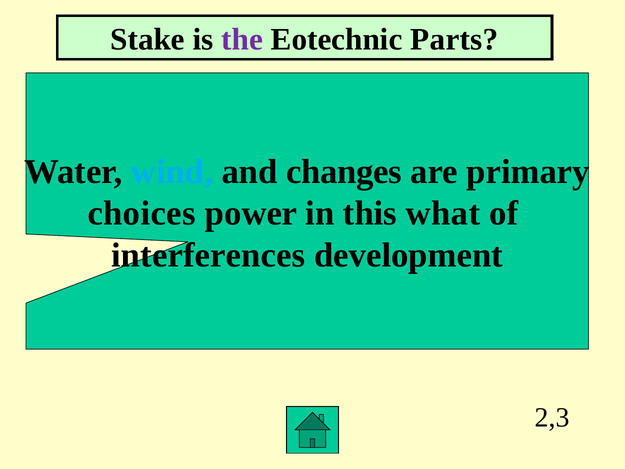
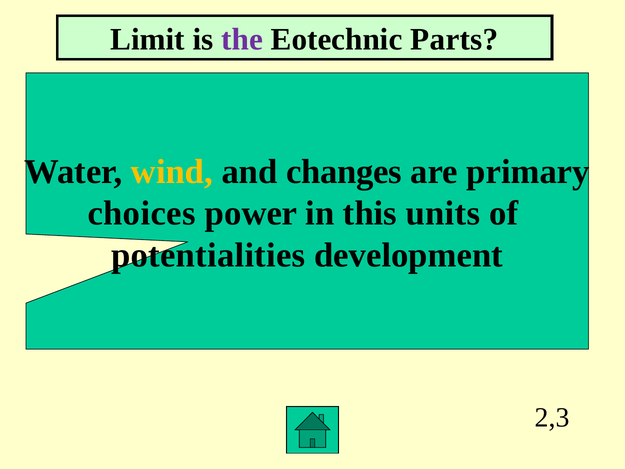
Stake: Stake -> Limit
wind colour: light blue -> yellow
what: what -> units
interferences: interferences -> potentialities
